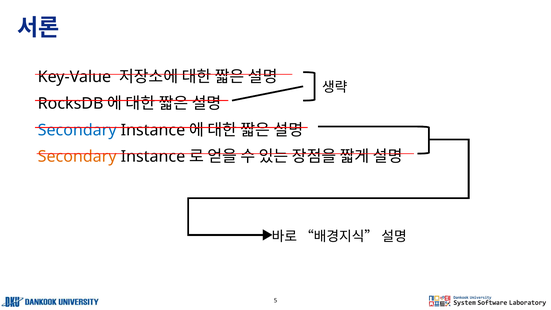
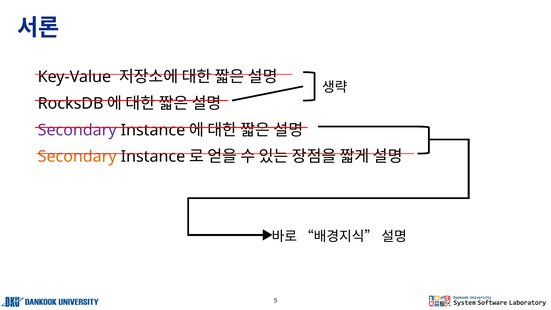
Secondary at (77, 130) colour: blue -> purple
